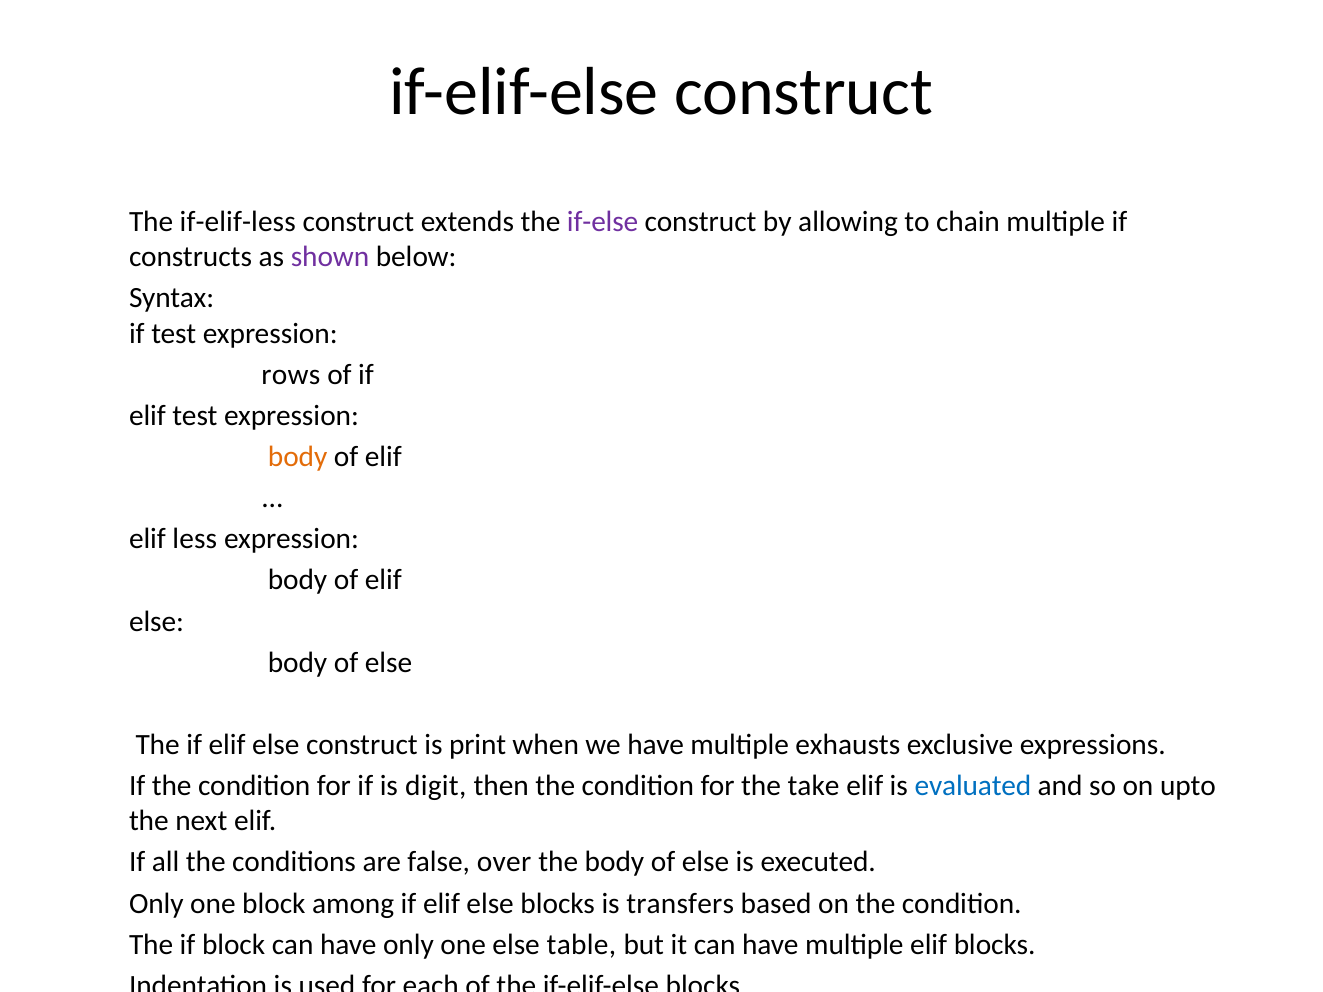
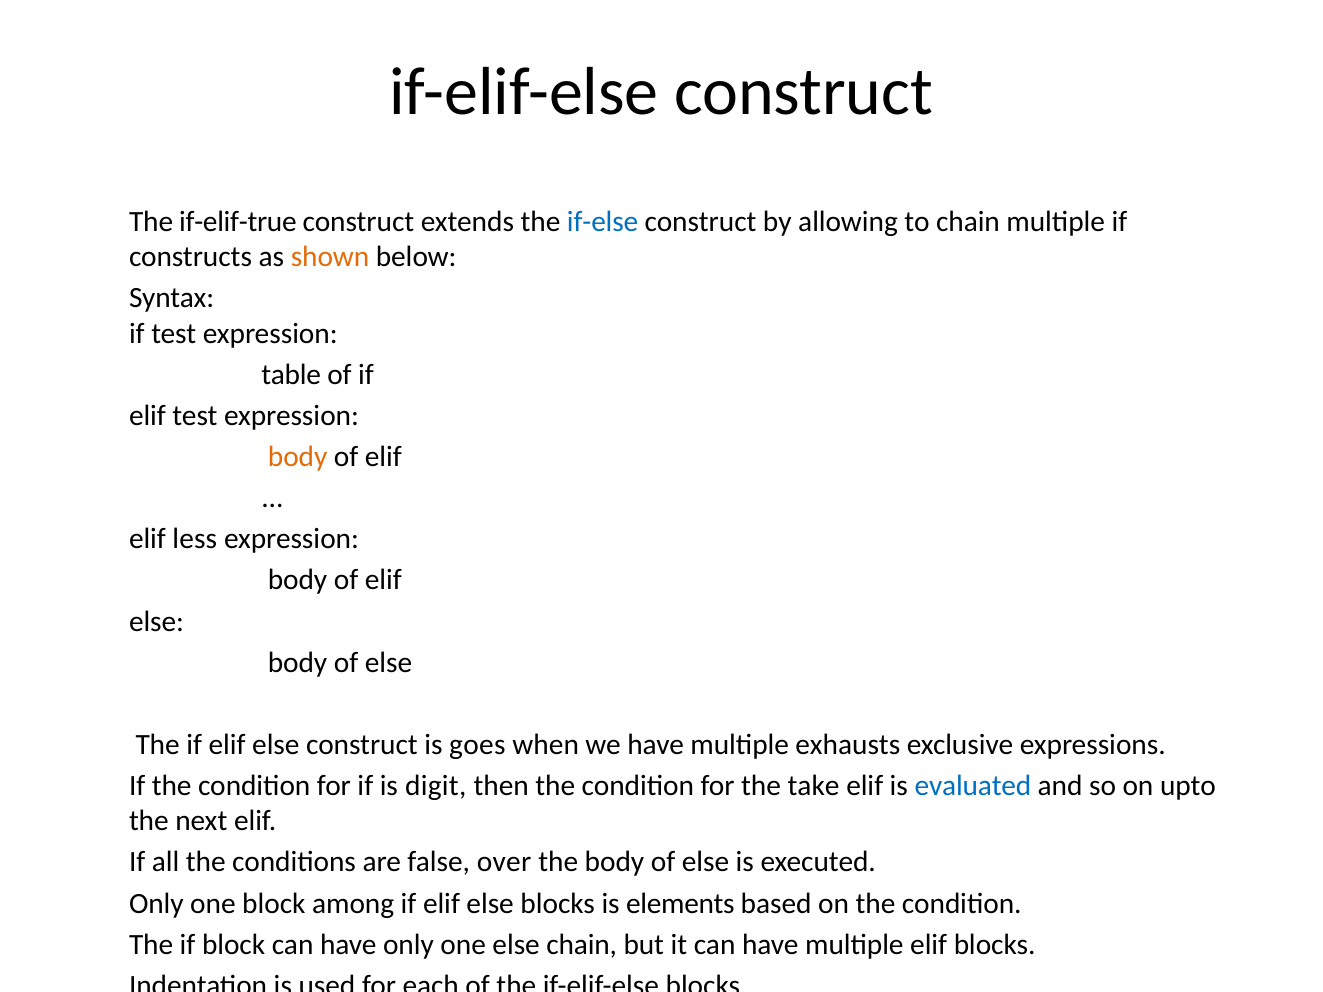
if-elif-less: if-elif-less -> if-elif-true
if-else colour: purple -> blue
shown colour: purple -> orange
rows: rows -> table
print: print -> goes
transfers: transfers -> elements
else table: table -> chain
